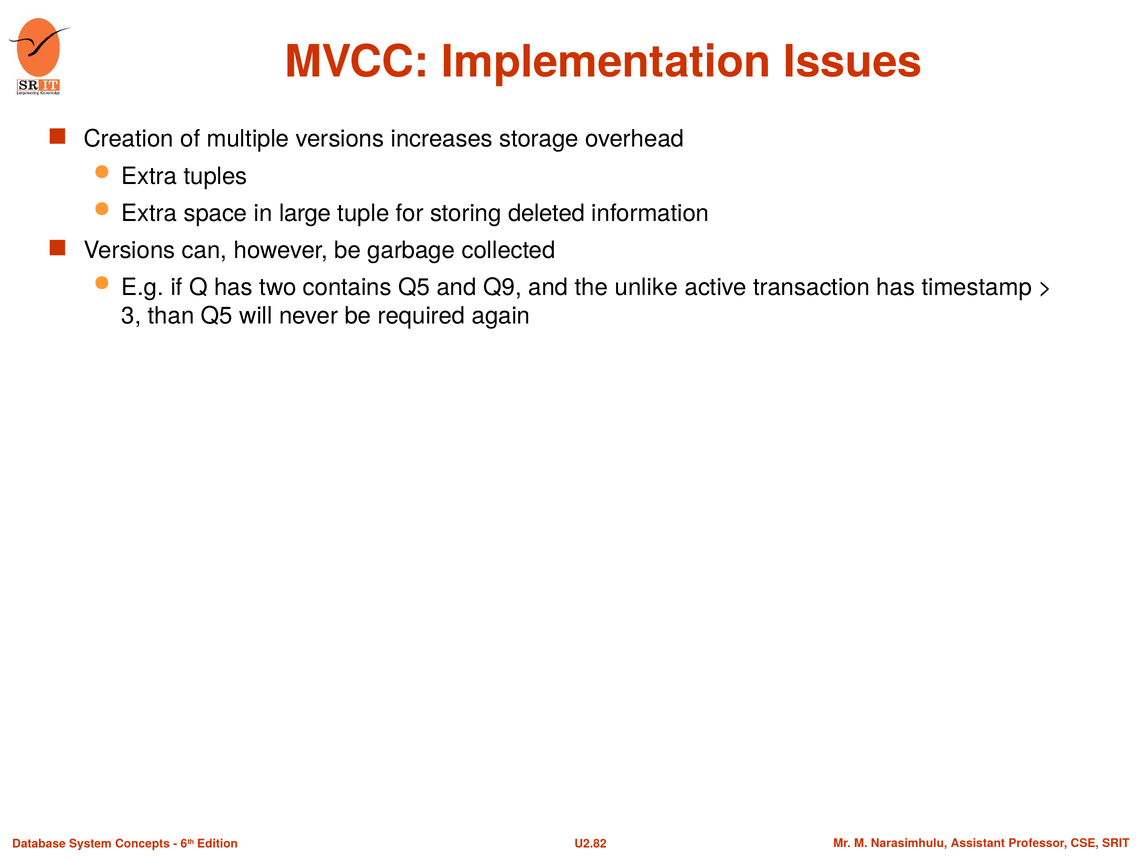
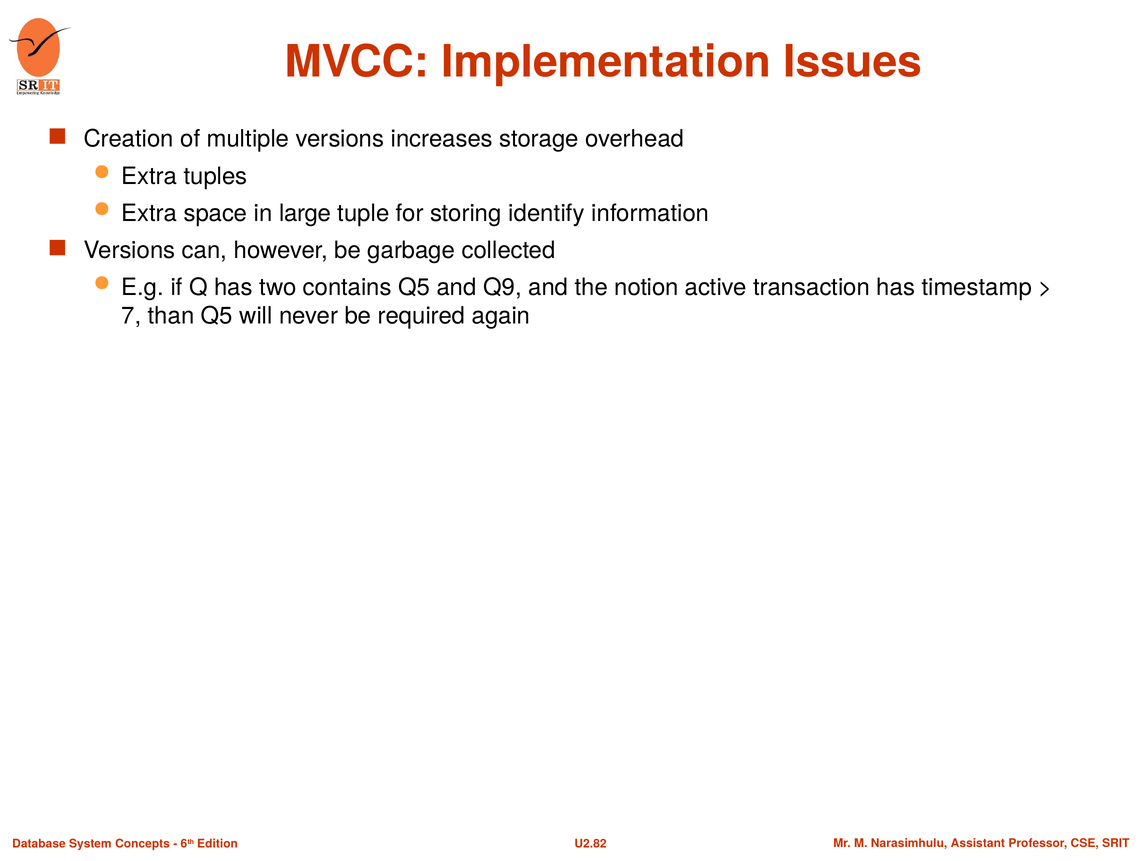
deleted: deleted -> identify
unlike: unlike -> notion
3: 3 -> 7
